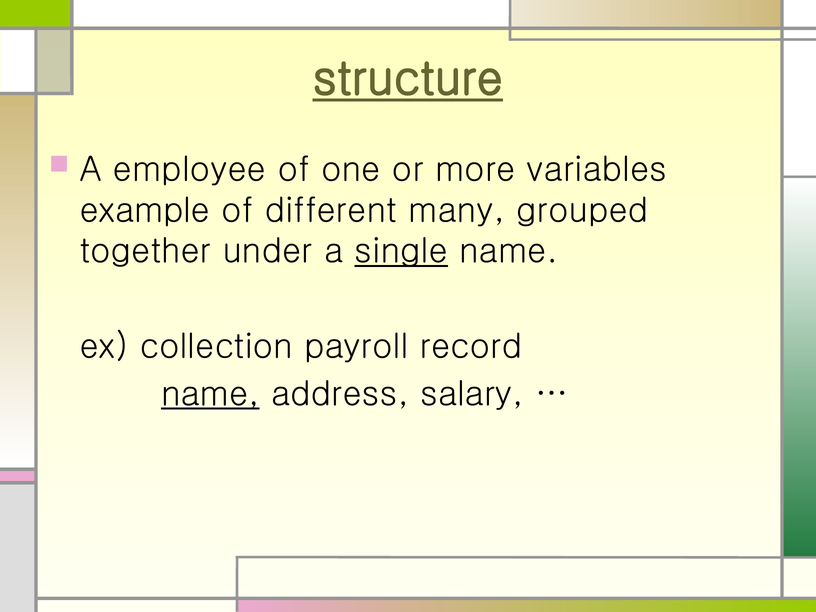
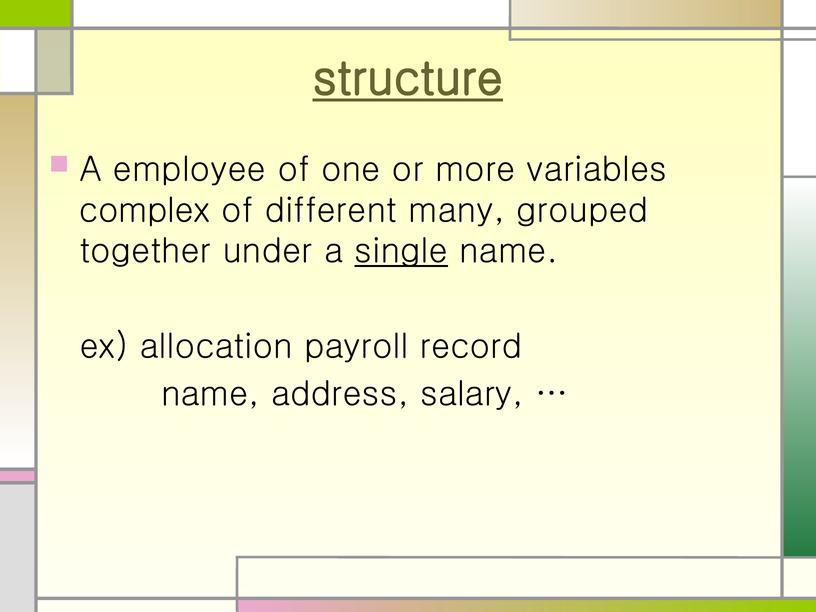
example: example -> complex
collection: collection -> allocation
name at (210, 394) underline: present -> none
